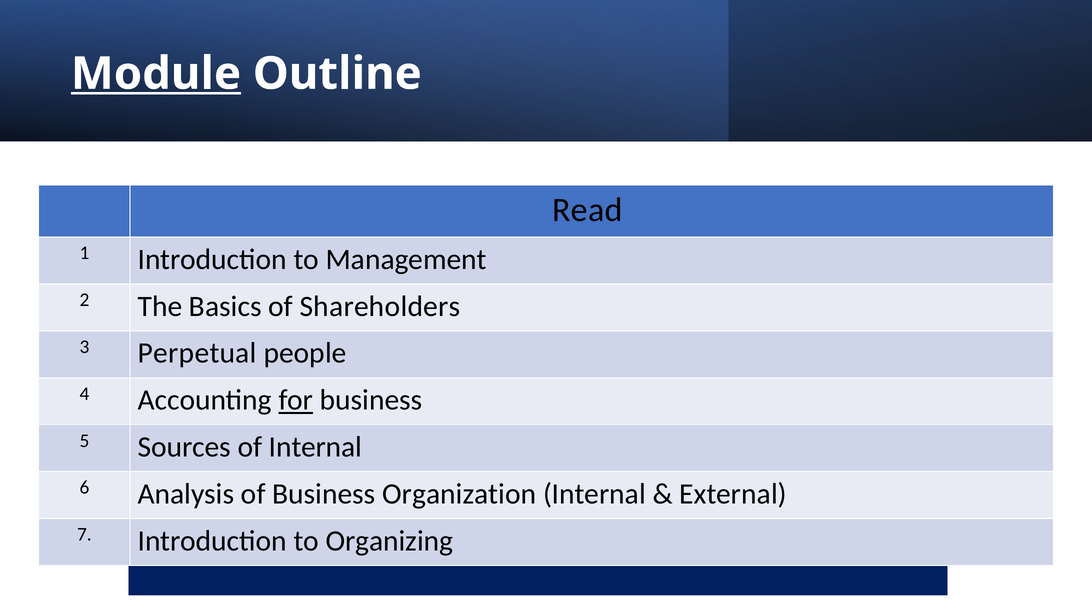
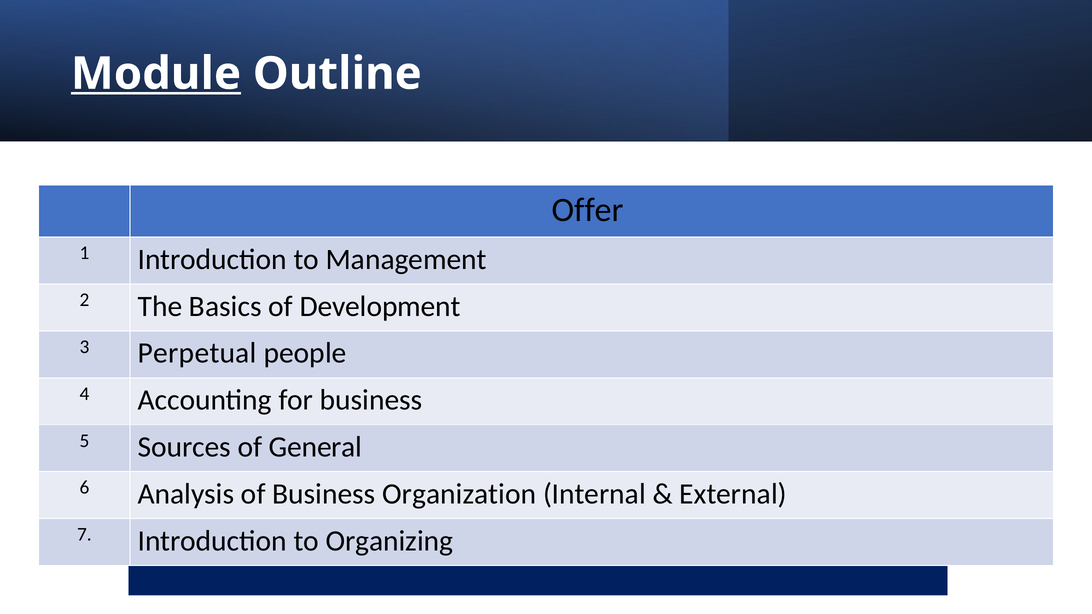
Read: Read -> Offer
Shareholders: Shareholders -> Development
for underline: present -> none
of Internal: Internal -> General
